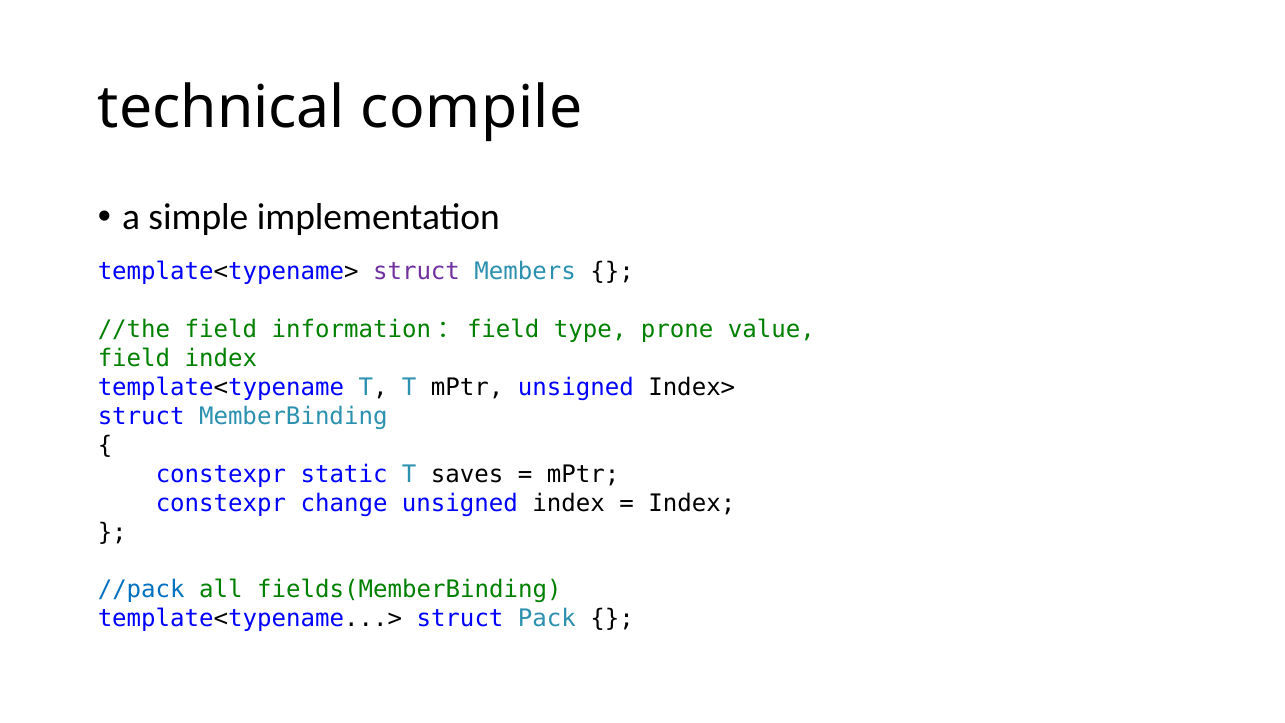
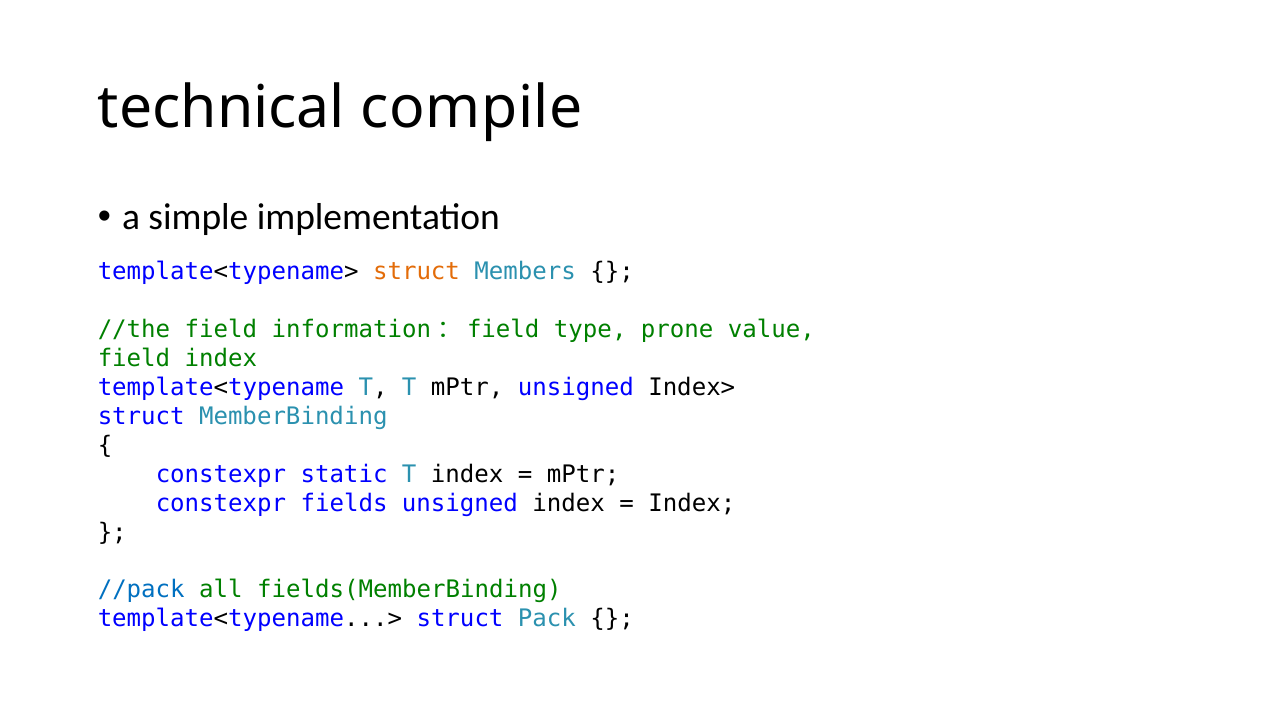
struct at (417, 272) colour: purple -> orange
T saves: saves -> index
change: change -> fields
